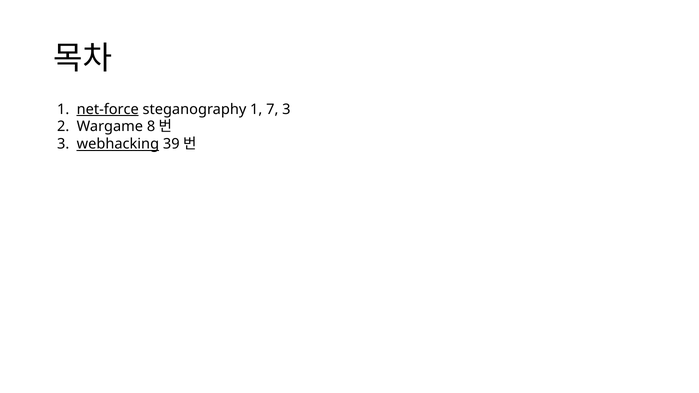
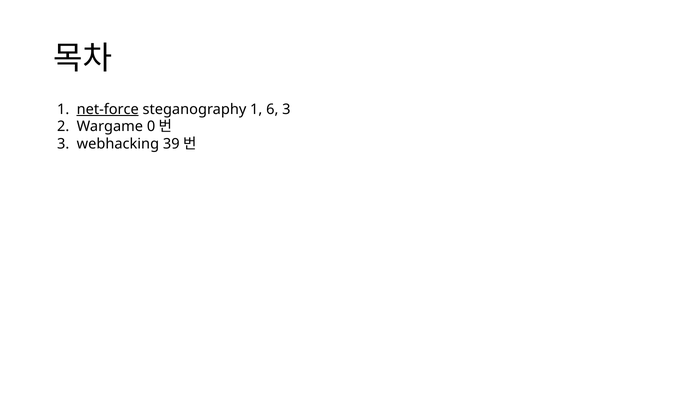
7: 7 -> 6
8: 8 -> 0
webhacking underline: present -> none
